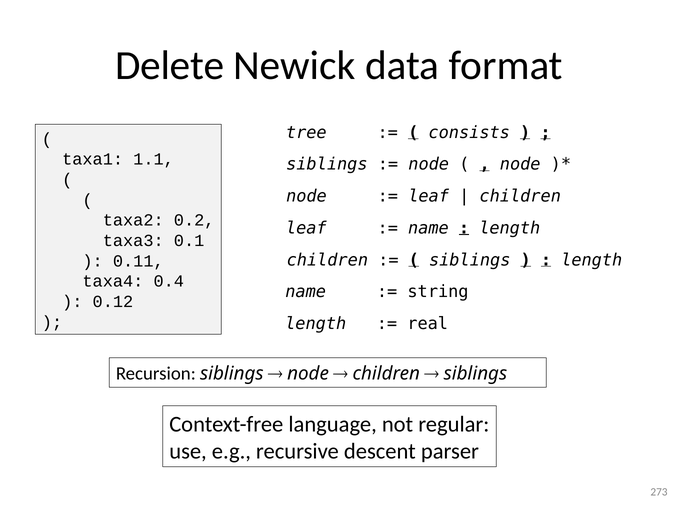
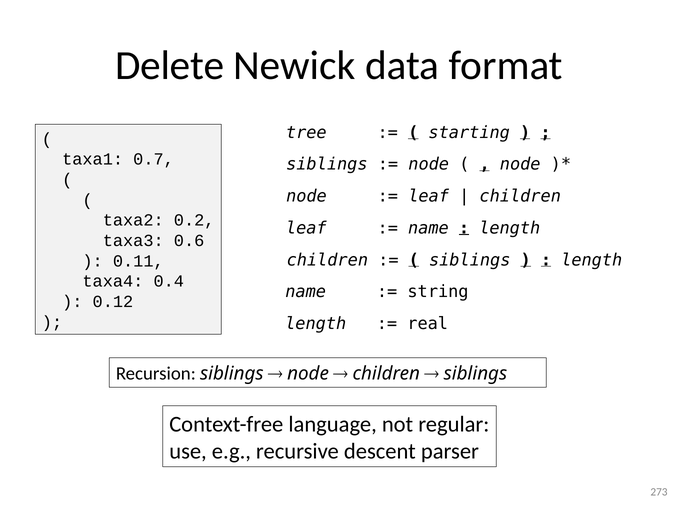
consists: consists -> starting
1.1: 1.1 -> 0.7
0.1: 0.1 -> 0.6
